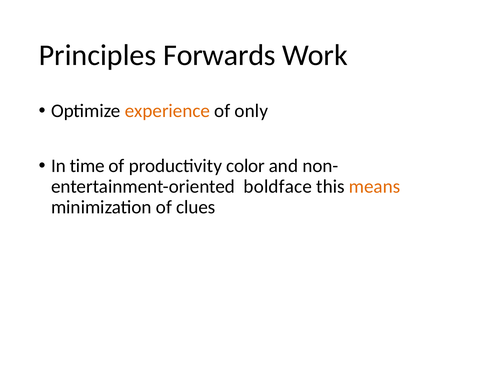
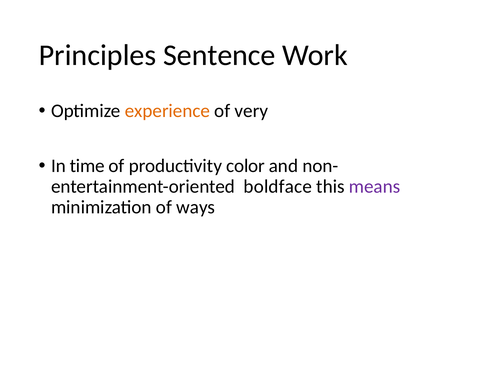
Forwards: Forwards -> Sentence
only: only -> very
means colour: orange -> purple
clues: clues -> ways
